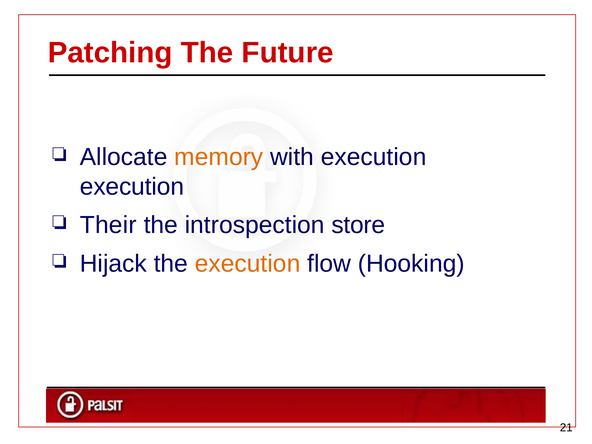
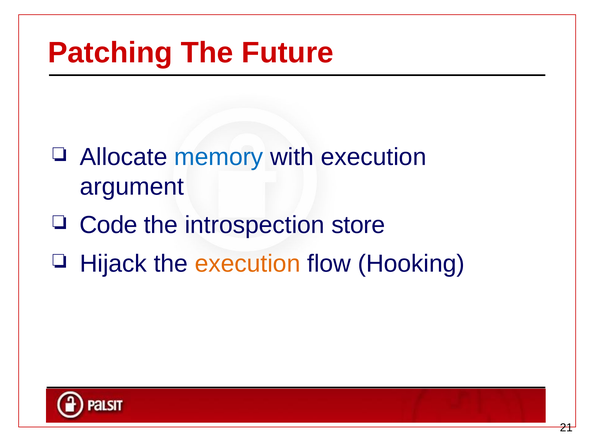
memory colour: orange -> blue
execution at (132, 187): execution -> argument
Their: Their -> Code
